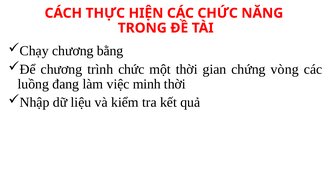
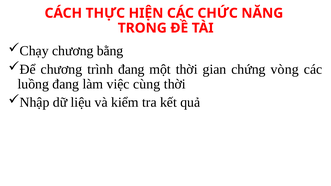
trình chức: chức -> đang
minh: minh -> cùng
